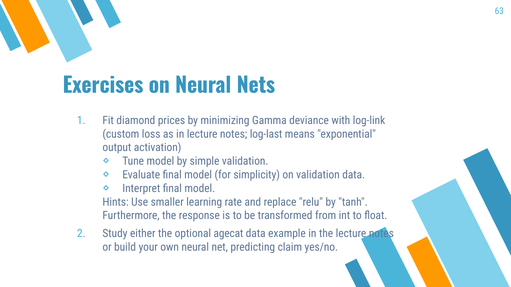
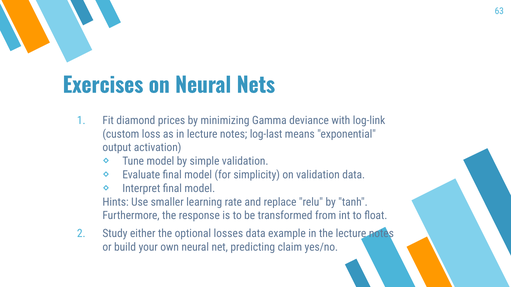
agecat: agecat -> losses
